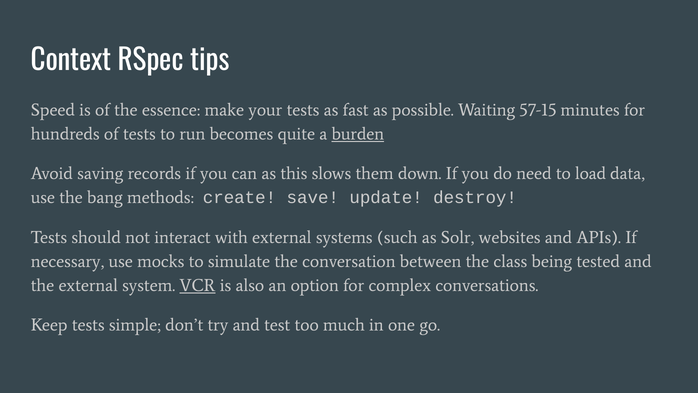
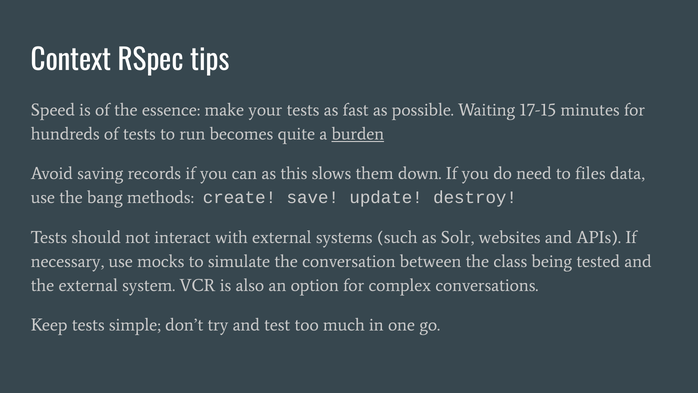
57-15: 57-15 -> 17-15
load: load -> files
VCR underline: present -> none
